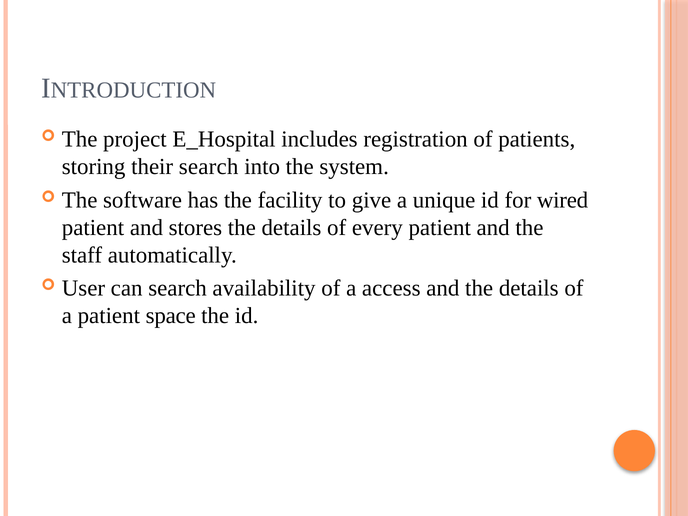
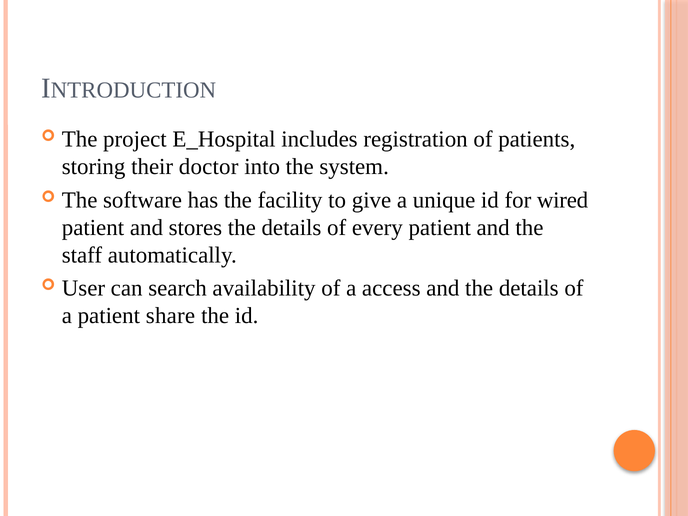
their search: search -> doctor
space: space -> share
